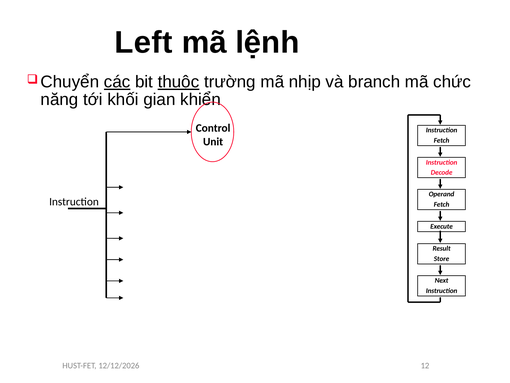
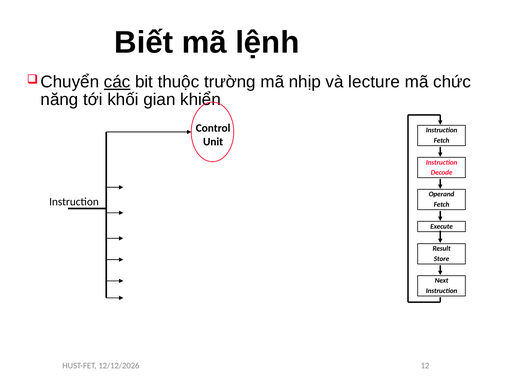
Left: Left -> Biết
thuộc underline: present -> none
branch: branch -> lecture
